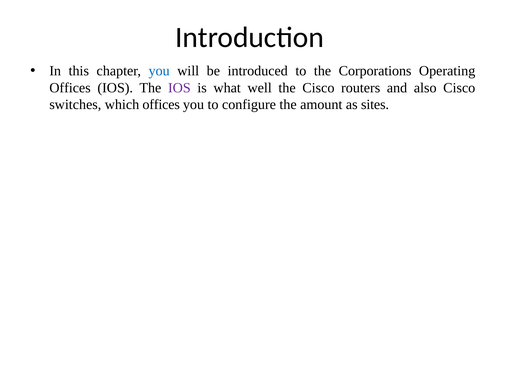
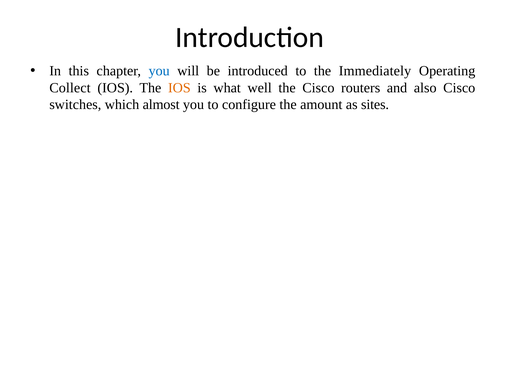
Corporations: Corporations -> Immediately
Offices at (70, 88): Offices -> Collect
IOS at (179, 88) colour: purple -> orange
which offices: offices -> almost
